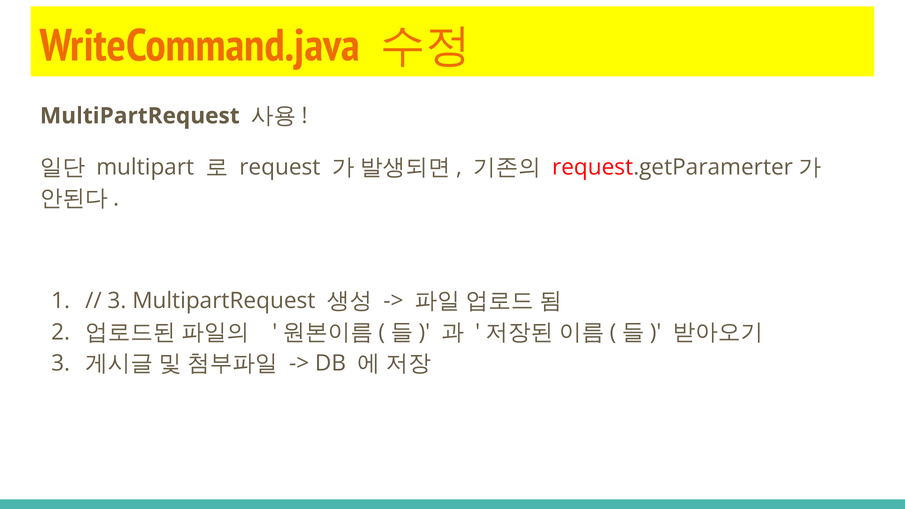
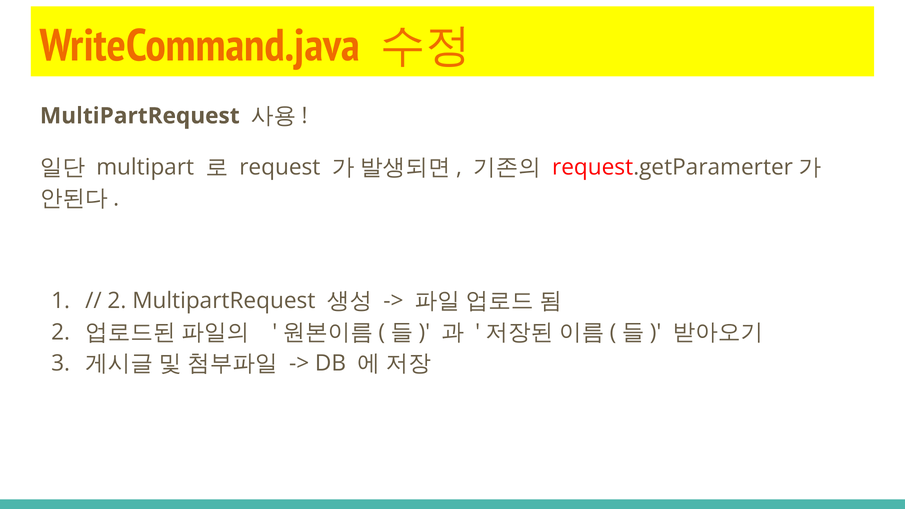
3 at (117, 301): 3 -> 2
